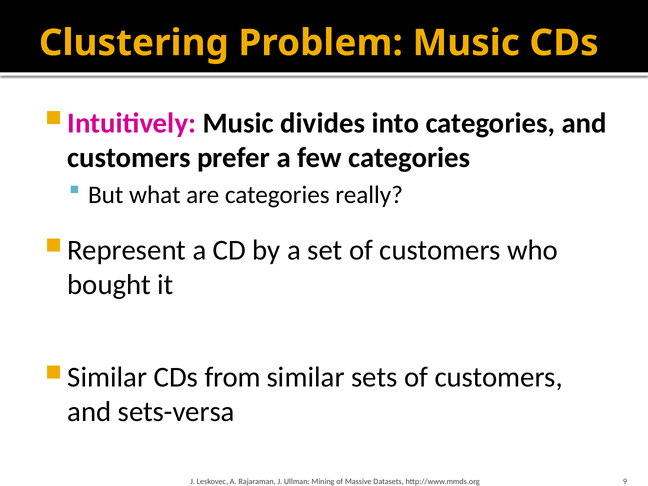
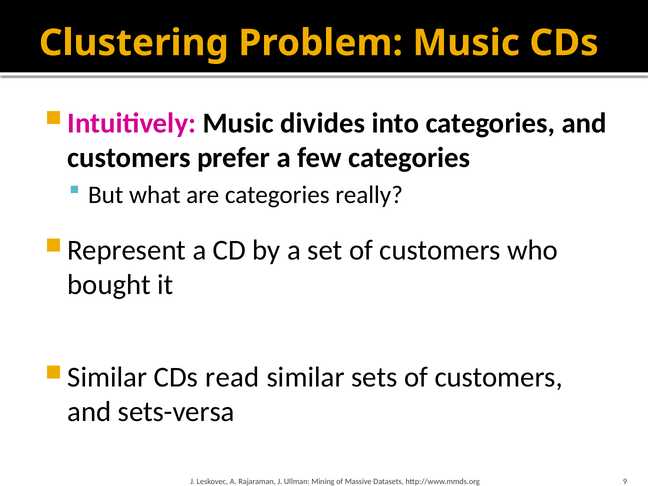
from: from -> read
